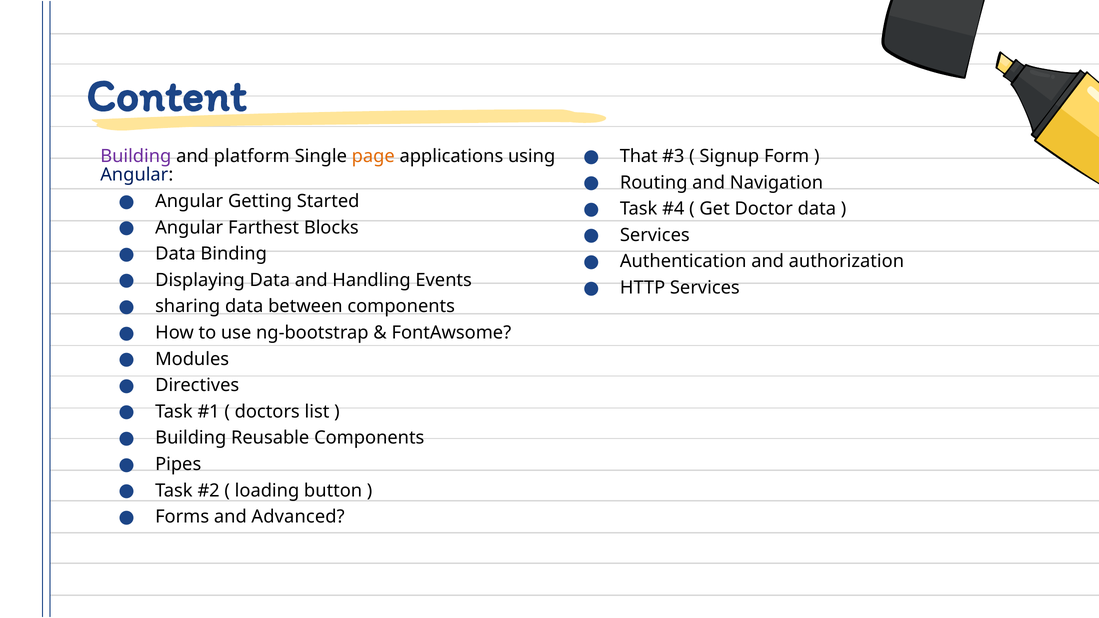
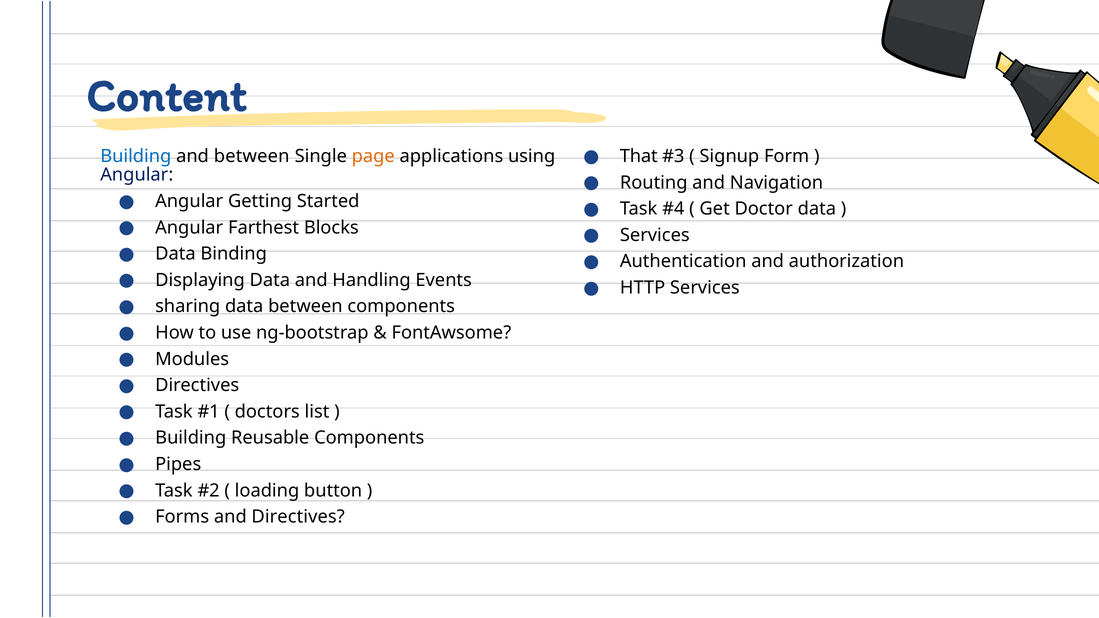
Building at (136, 156) colour: purple -> blue
and platform: platform -> between
and Advanced: Advanced -> Directives
